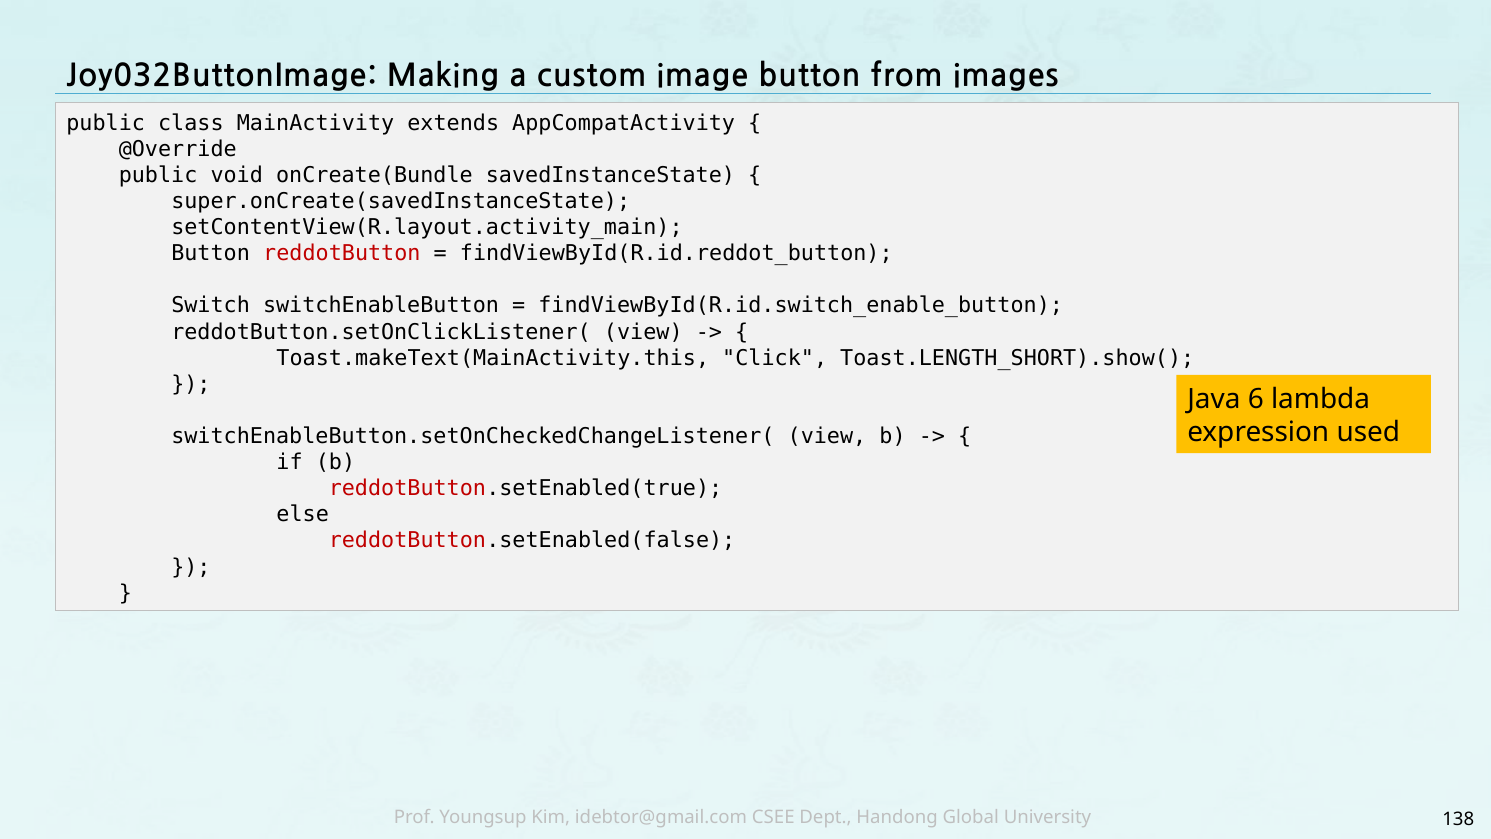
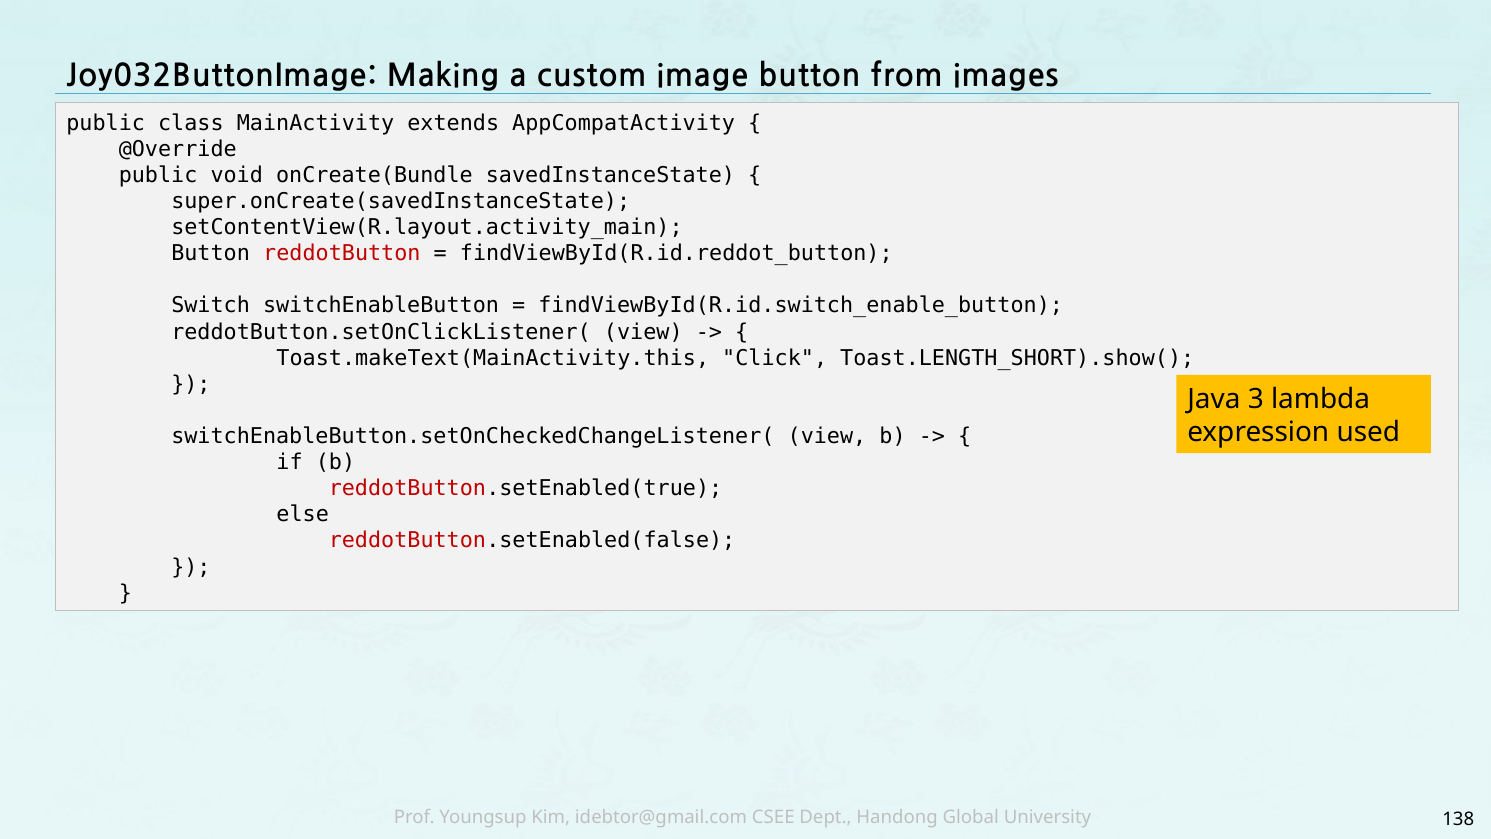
6: 6 -> 3
